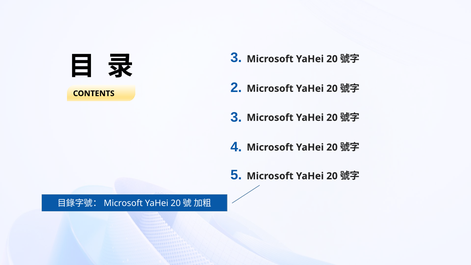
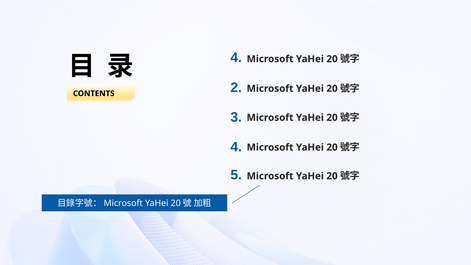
3 at (236, 58): 3 -> 4
